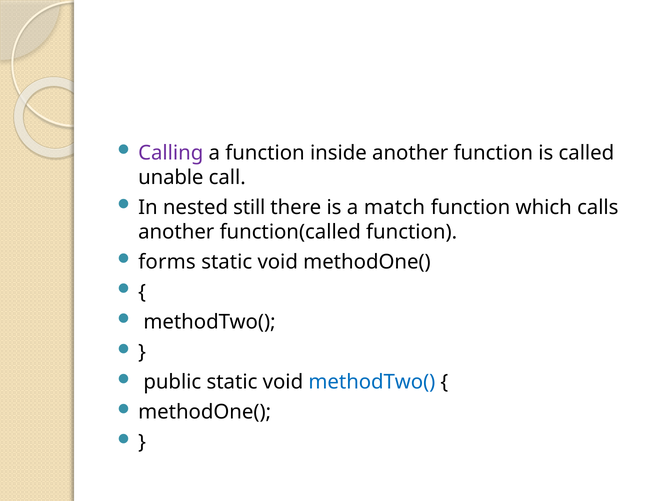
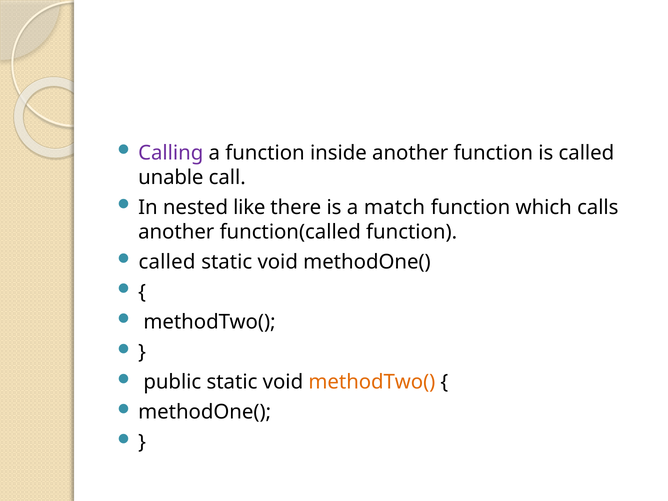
still: still -> like
forms at (167, 262): forms -> called
methodTwo( at (372, 382) colour: blue -> orange
